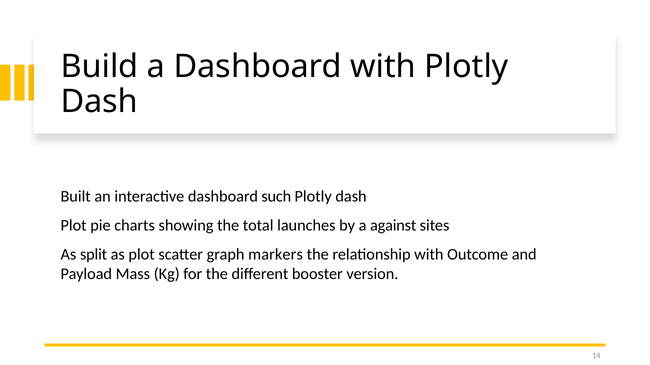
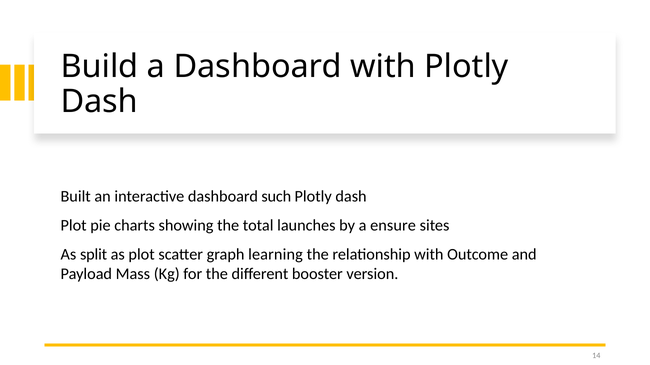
against: against -> ensure
markers: markers -> learning
